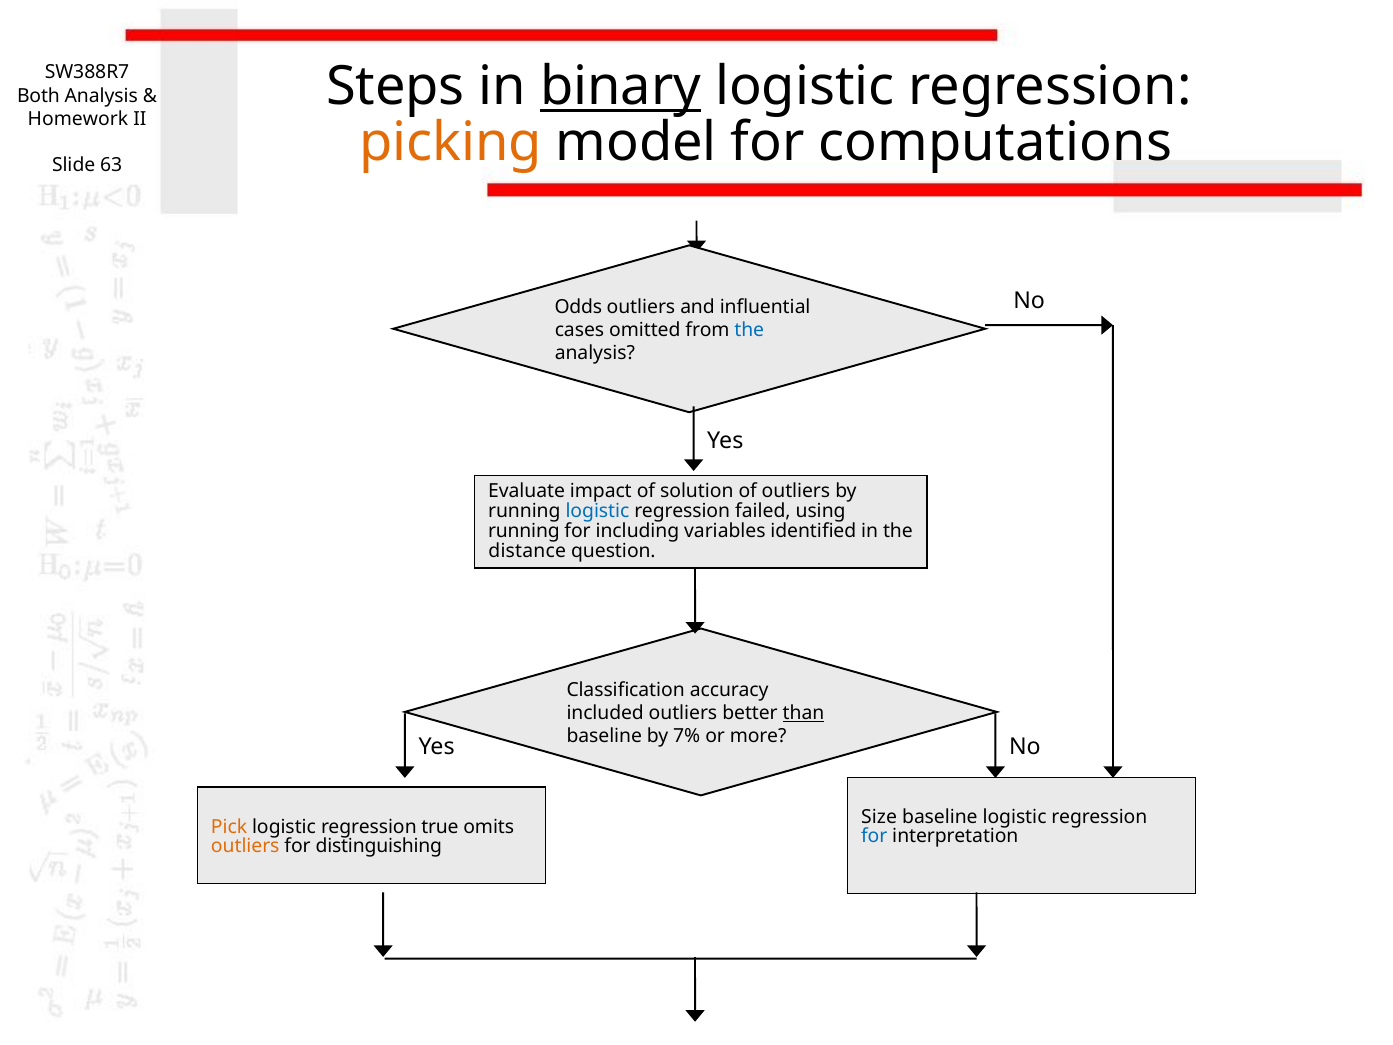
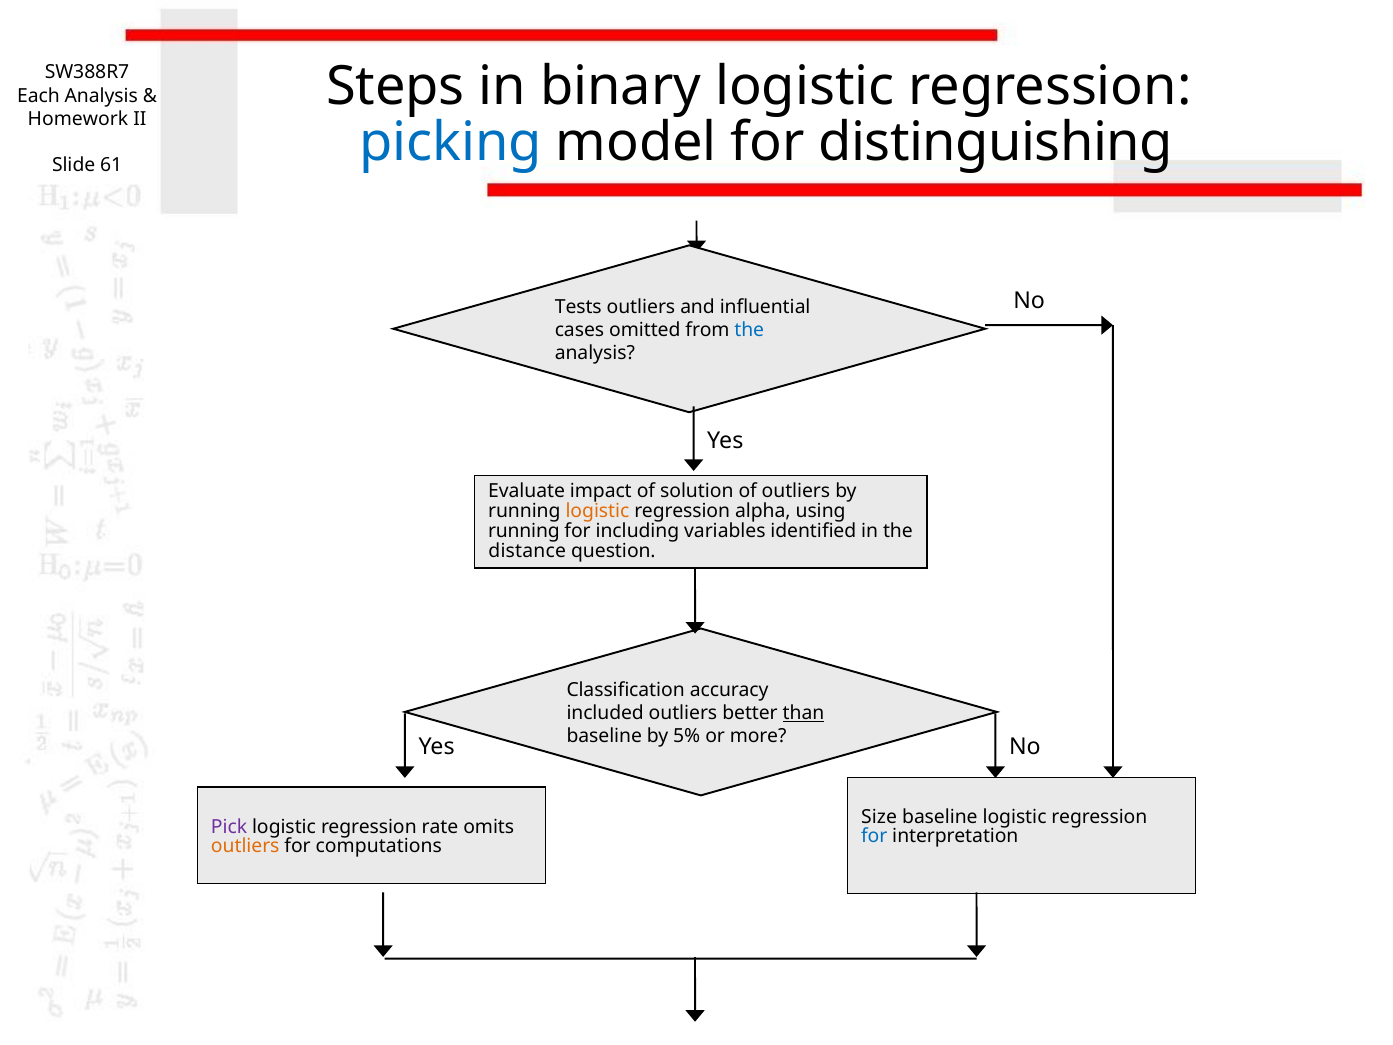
binary underline: present -> none
Both: Both -> Each
picking colour: orange -> blue
computations: computations -> distinguishing
63: 63 -> 61
Odds: Odds -> Tests
logistic at (597, 511) colour: blue -> orange
failed: failed -> alpha
7%: 7% -> 5%
Pick colour: orange -> purple
true: true -> rate
distinguishing: distinguishing -> computations
